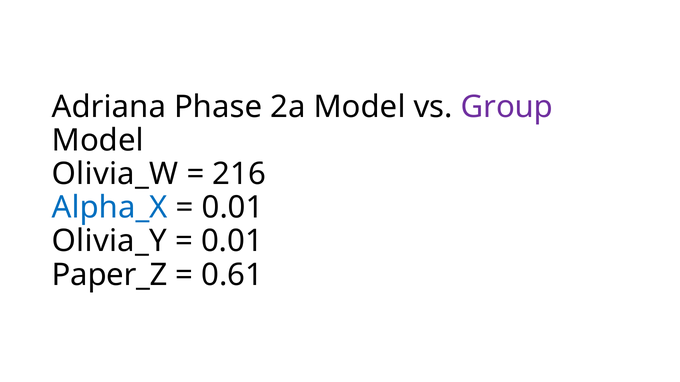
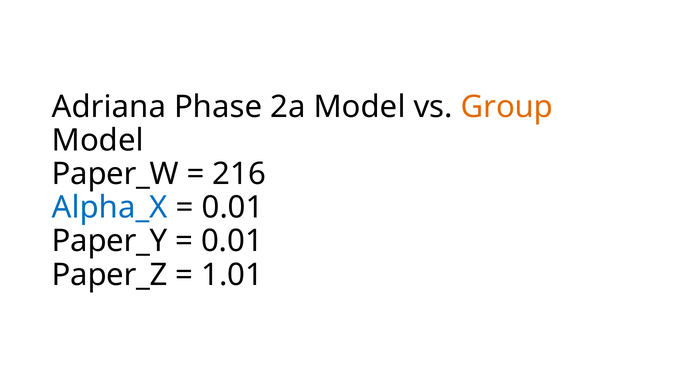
Group colour: purple -> orange
Olivia_W: Olivia_W -> Paper_W
Olivia_Y: Olivia_Y -> Paper_Y
0.61: 0.61 -> 1.01
